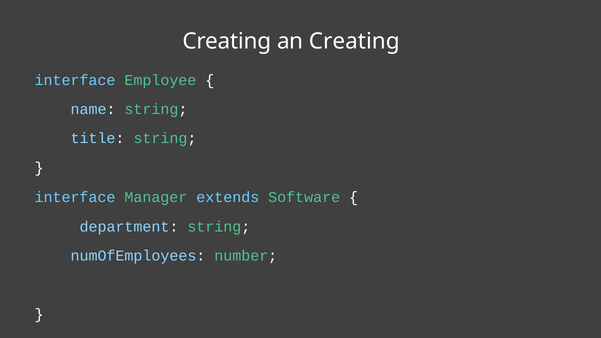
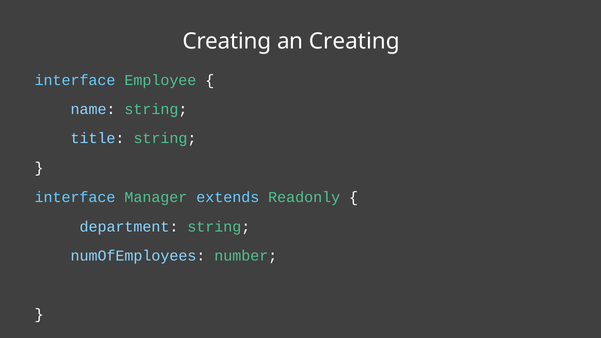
Software: Software -> Readonly
